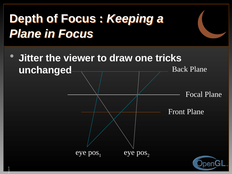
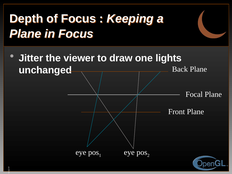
tricks: tricks -> lights
